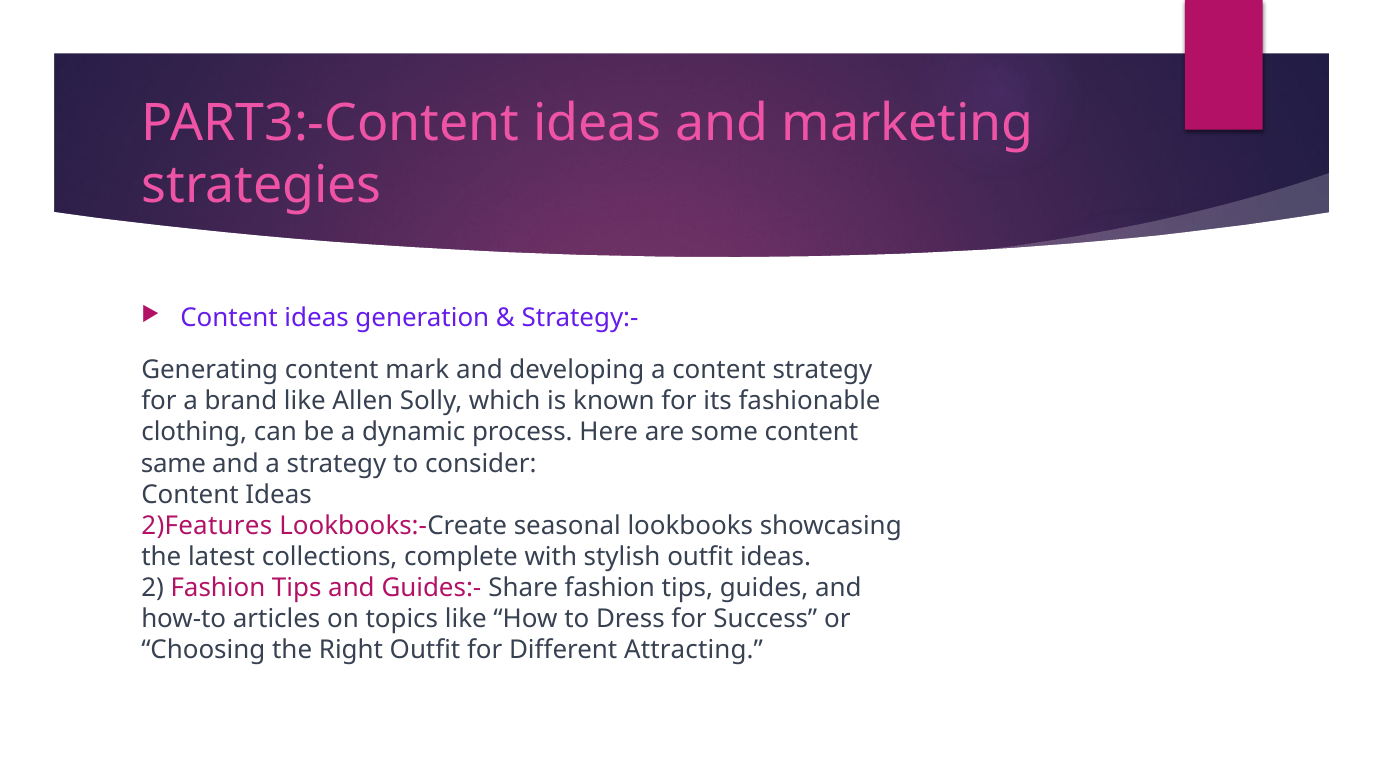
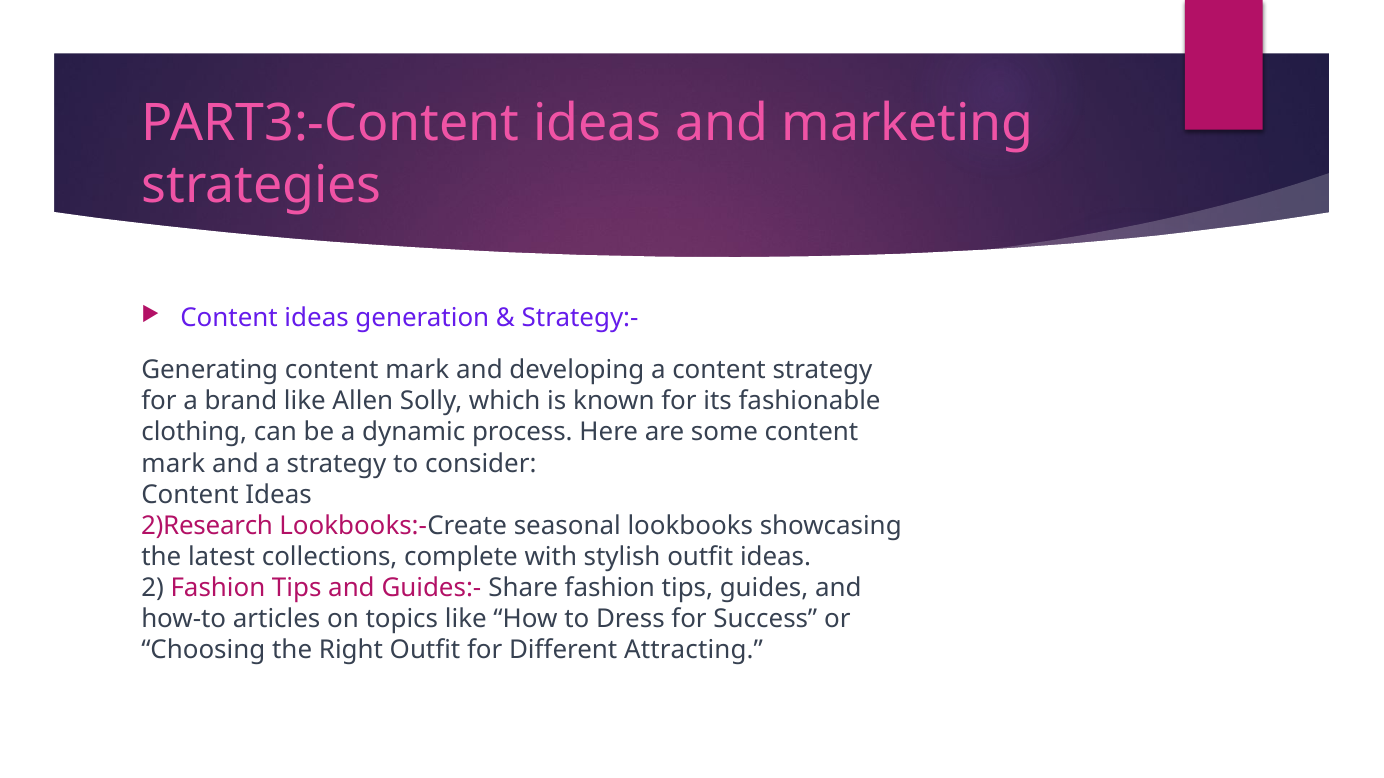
same at (174, 464): same -> mark
2)Features: 2)Features -> 2)Research
